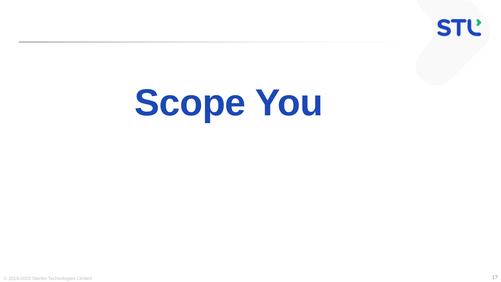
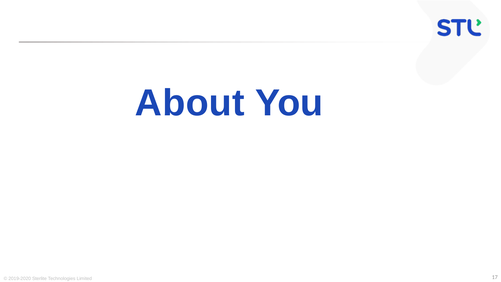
Scope: Scope -> About
